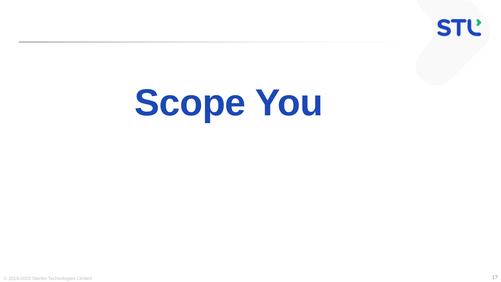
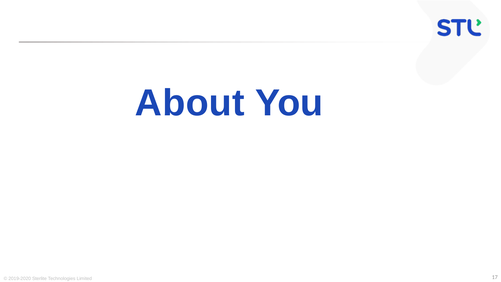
Scope: Scope -> About
